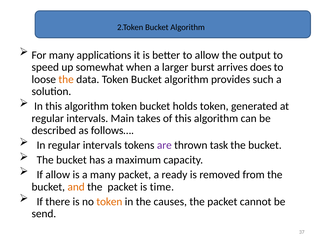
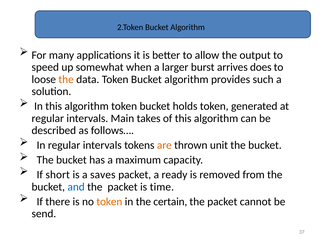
are colour: purple -> orange
task: task -> unit
If allow: allow -> short
a many: many -> saves
and colour: orange -> blue
causes: causes -> certain
